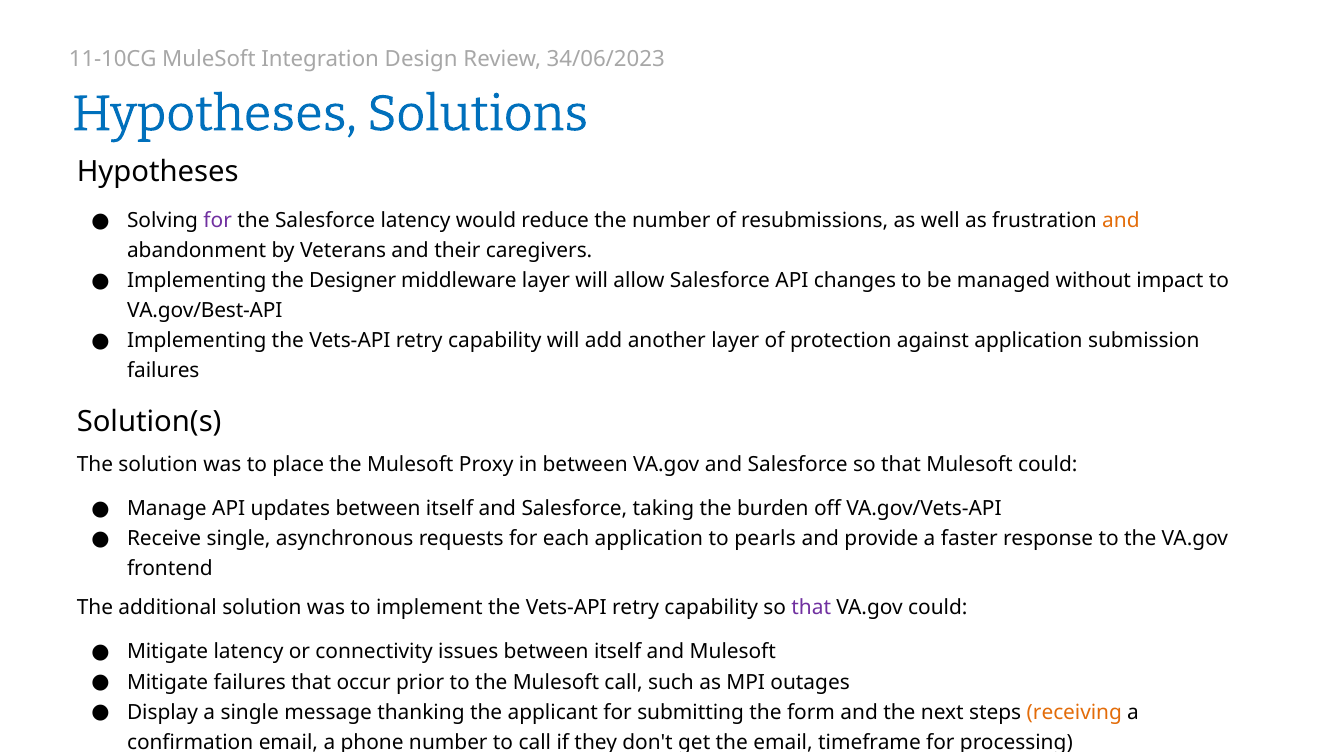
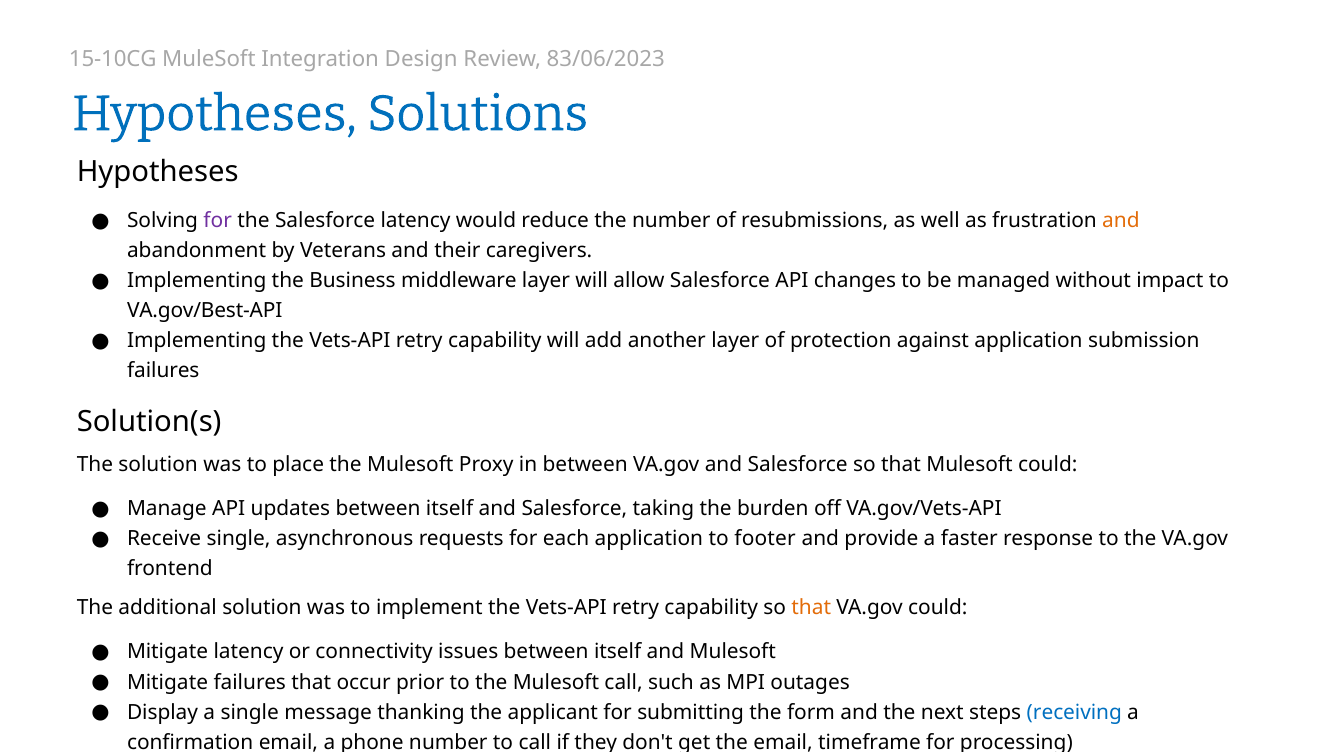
11-10CG: 11-10CG -> 15-10CG
34/06/2023: 34/06/2023 -> 83/06/2023
Designer: Designer -> Business
pearls: pearls -> footer
that at (811, 608) colour: purple -> orange
receiving colour: orange -> blue
